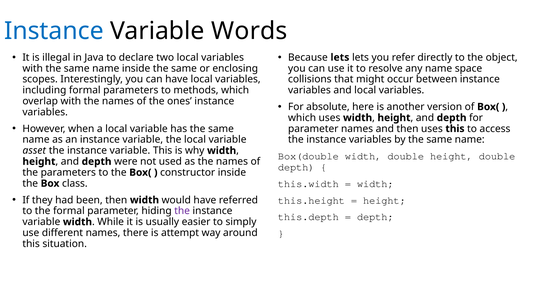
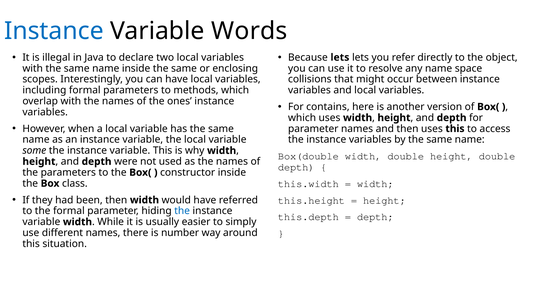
absolute: absolute -> contains
asset: asset -> some
the at (182, 211) colour: purple -> blue
attempt: attempt -> number
